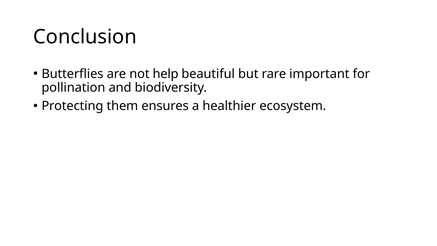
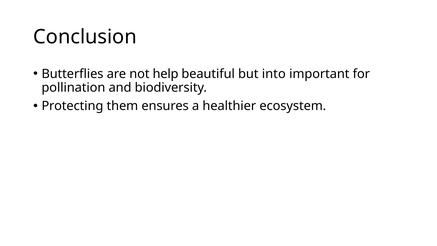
rare: rare -> into
